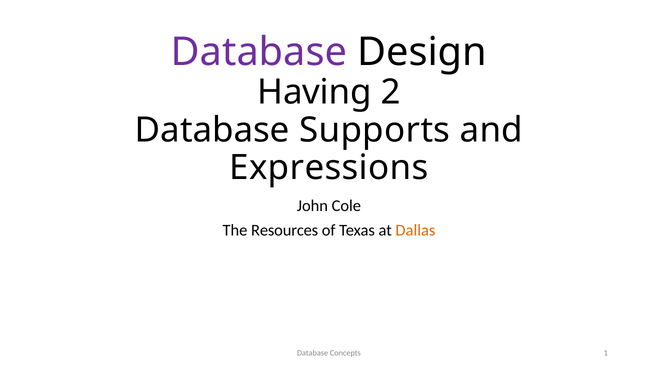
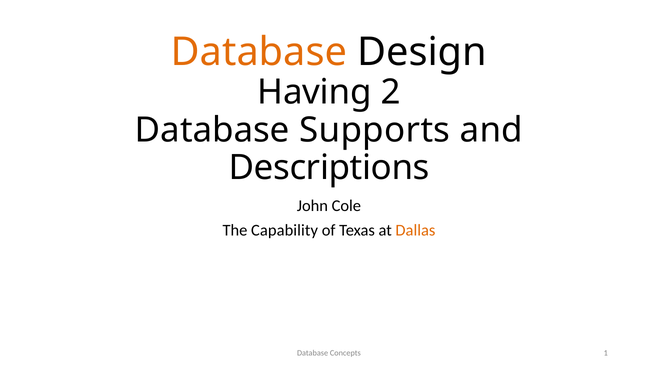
Database at (259, 52) colour: purple -> orange
Expressions: Expressions -> Descriptions
Resources: Resources -> Capability
